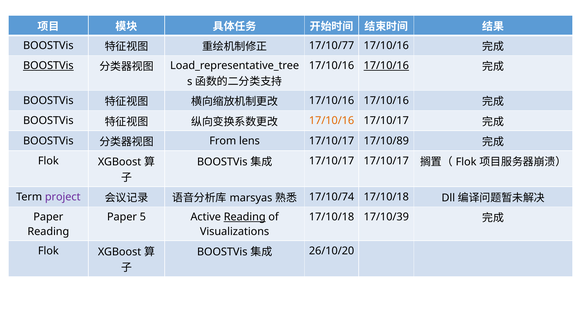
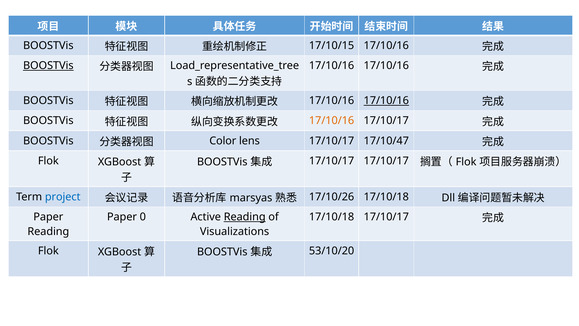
17/10/77: 17/10/77 -> 17/10/15
17/10/16 at (386, 66) underline: present -> none
17/10/16 at (386, 101) underline: none -> present
From: From -> Color
17/10/89: 17/10/89 -> 17/10/47
project colour: purple -> blue
17/10/74: 17/10/74 -> 17/10/26
5: 5 -> 0
17/10/18 17/10/39: 17/10/39 -> 17/10/17
26/10/20: 26/10/20 -> 53/10/20
